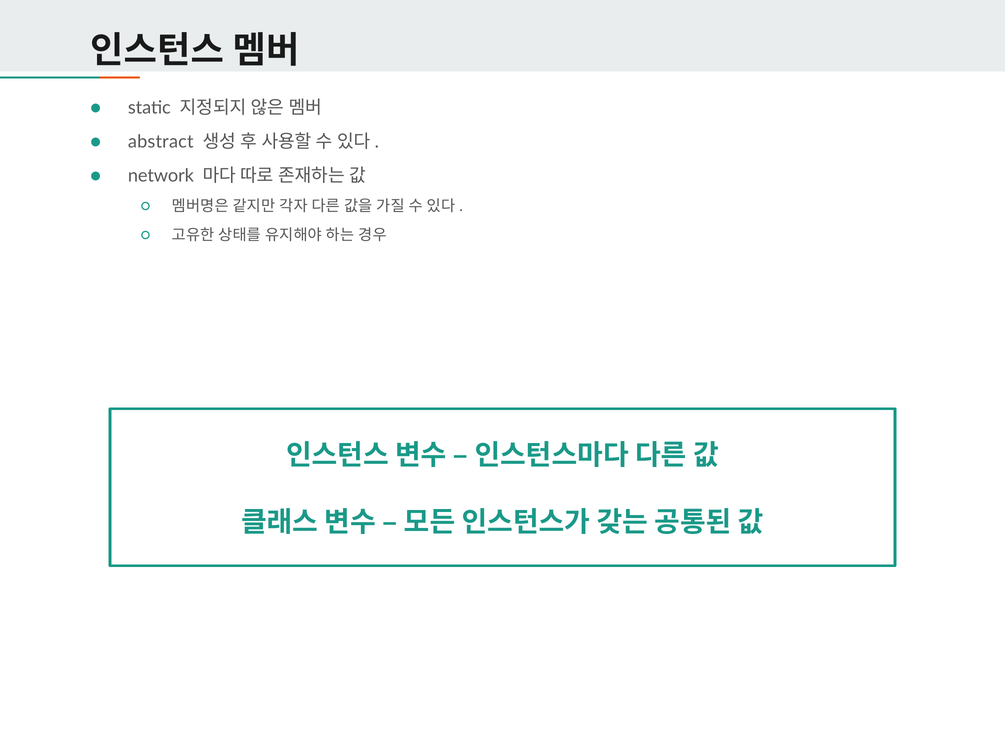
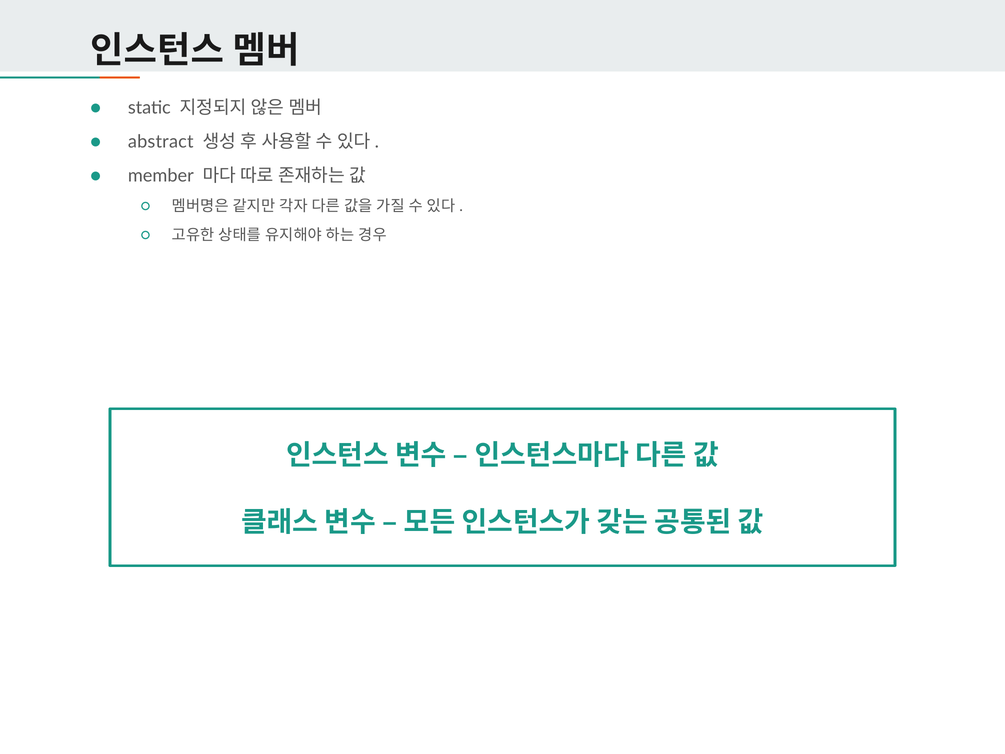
network: network -> member
